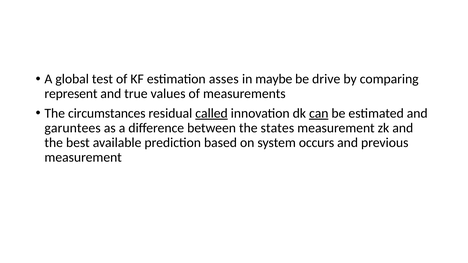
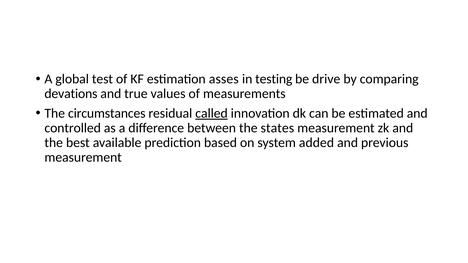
maybe: maybe -> testing
represent: represent -> devations
can underline: present -> none
garuntees: garuntees -> controlled
occurs: occurs -> added
